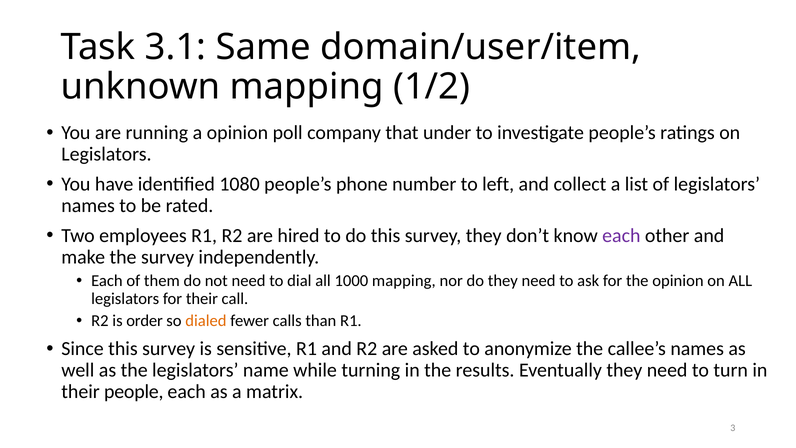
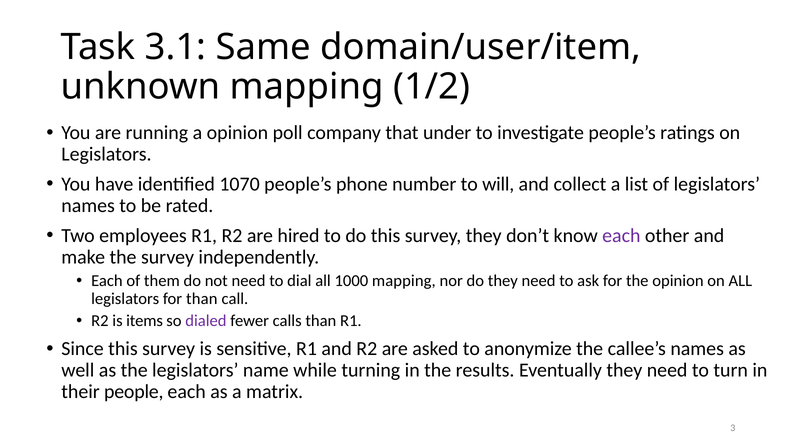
1080: 1080 -> 1070
left: left -> will
for their: their -> than
order: order -> items
dialed colour: orange -> purple
